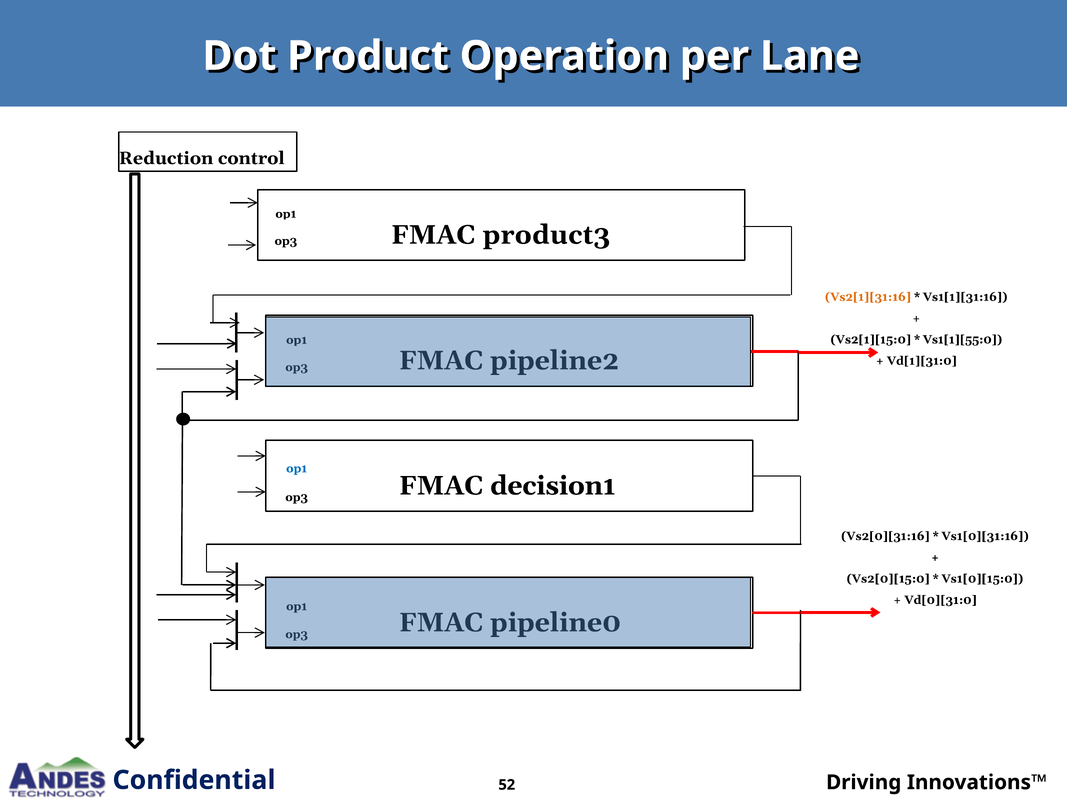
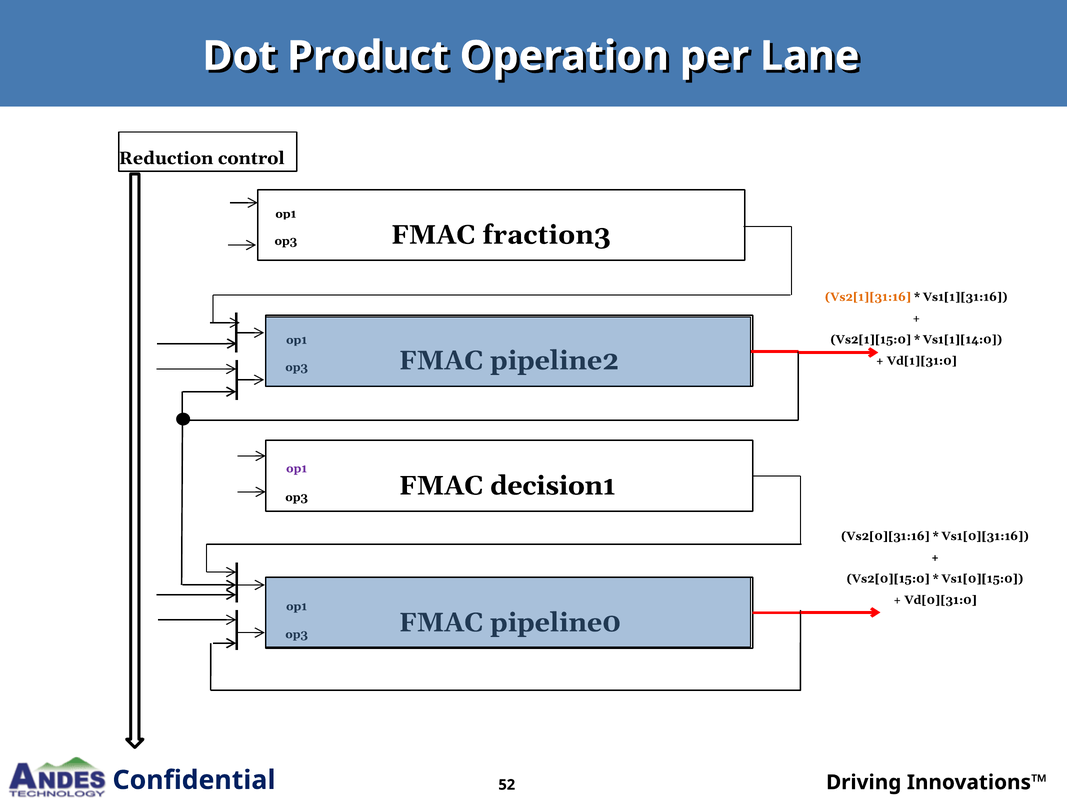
product3: product3 -> fraction3
Vs1[1][55:0: Vs1[1][55:0 -> Vs1[1][14:0
op1 at (297, 469) colour: blue -> purple
